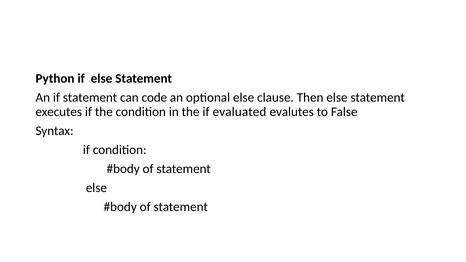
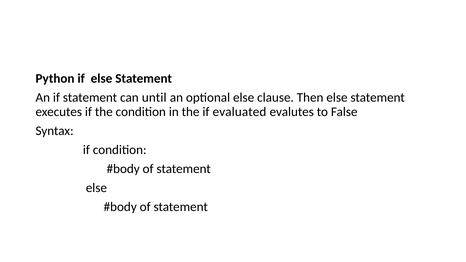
code: code -> until
